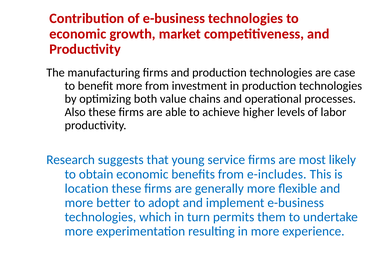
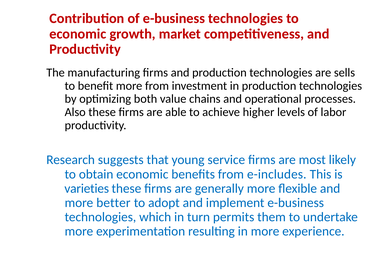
case: case -> sells
location: location -> varieties
